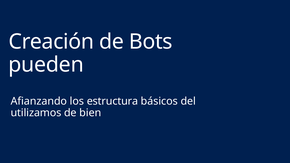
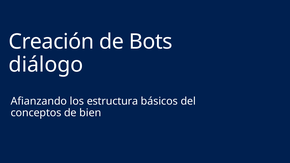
pueden: pueden -> diálogo
utilizamos: utilizamos -> conceptos
